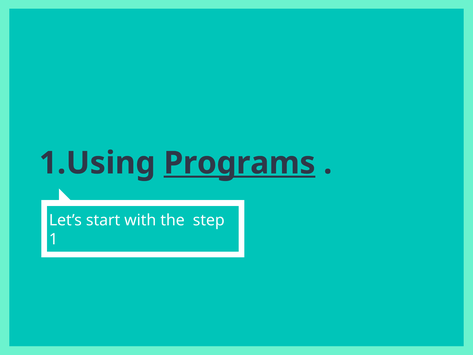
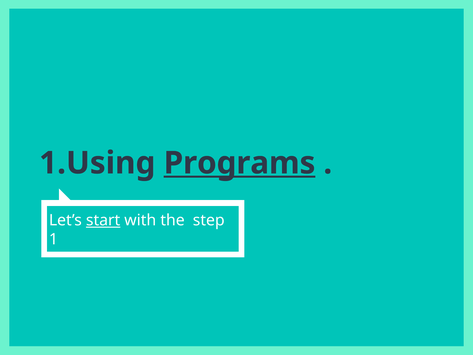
start underline: none -> present
